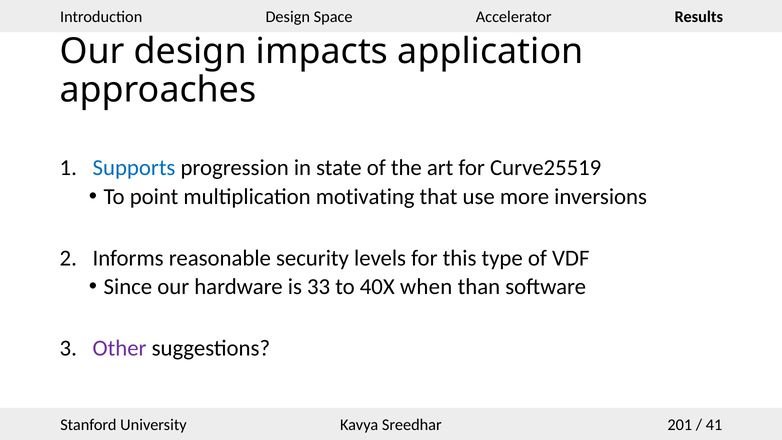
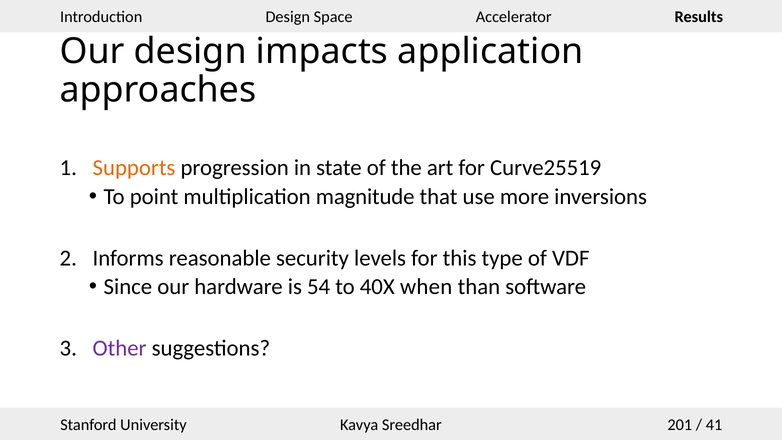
Supports colour: blue -> orange
motivating: motivating -> magnitude
33: 33 -> 54
